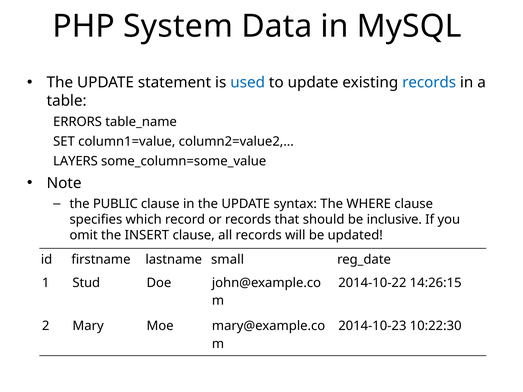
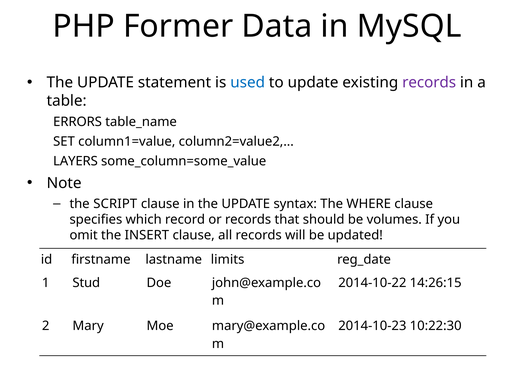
System: System -> Former
records at (429, 83) colour: blue -> purple
PUBLIC: PUBLIC -> SCRIPT
inclusive: inclusive -> volumes
small: small -> limits
